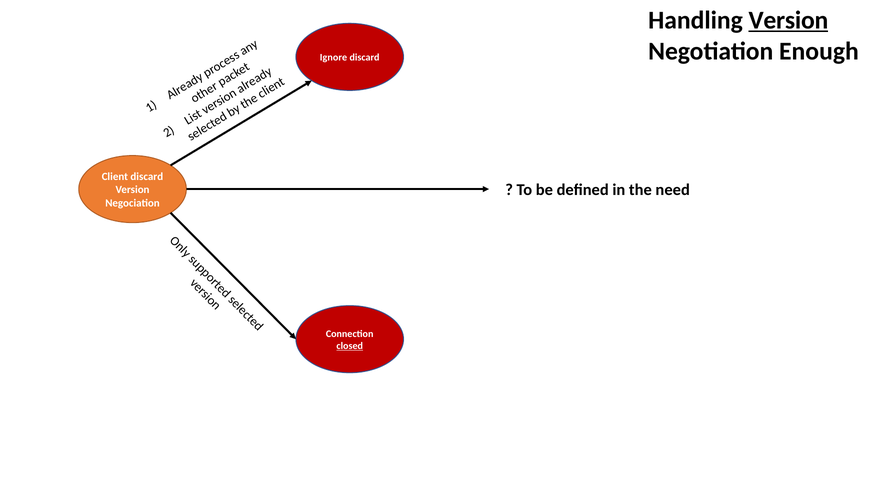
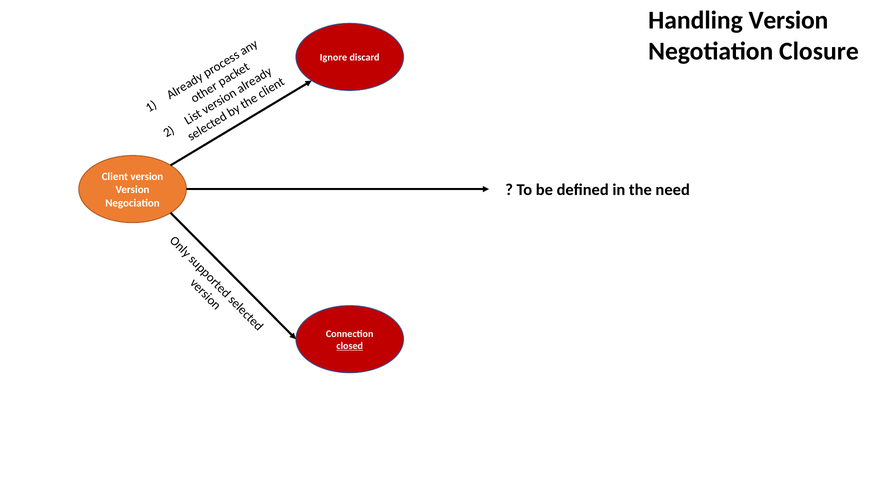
Version at (788, 20) underline: present -> none
Enough: Enough -> Closure
Client discard: discard -> version
